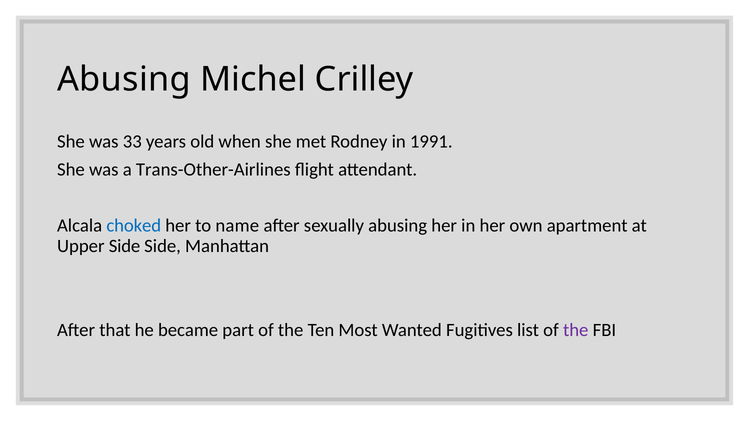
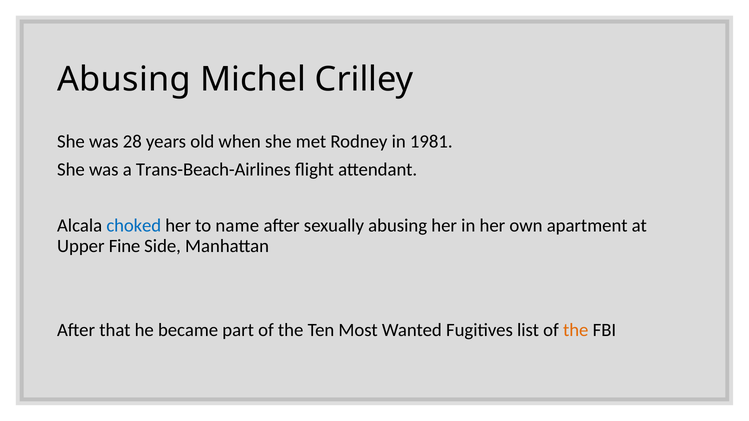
33: 33 -> 28
1991: 1991 -> 1981
Trans-Other-Airlines: Trans-Other-Airlines -> Trans-Beach-Airlines
Upper Side: Side -> Fine
the at (576, 330) colour: purple -> orange
